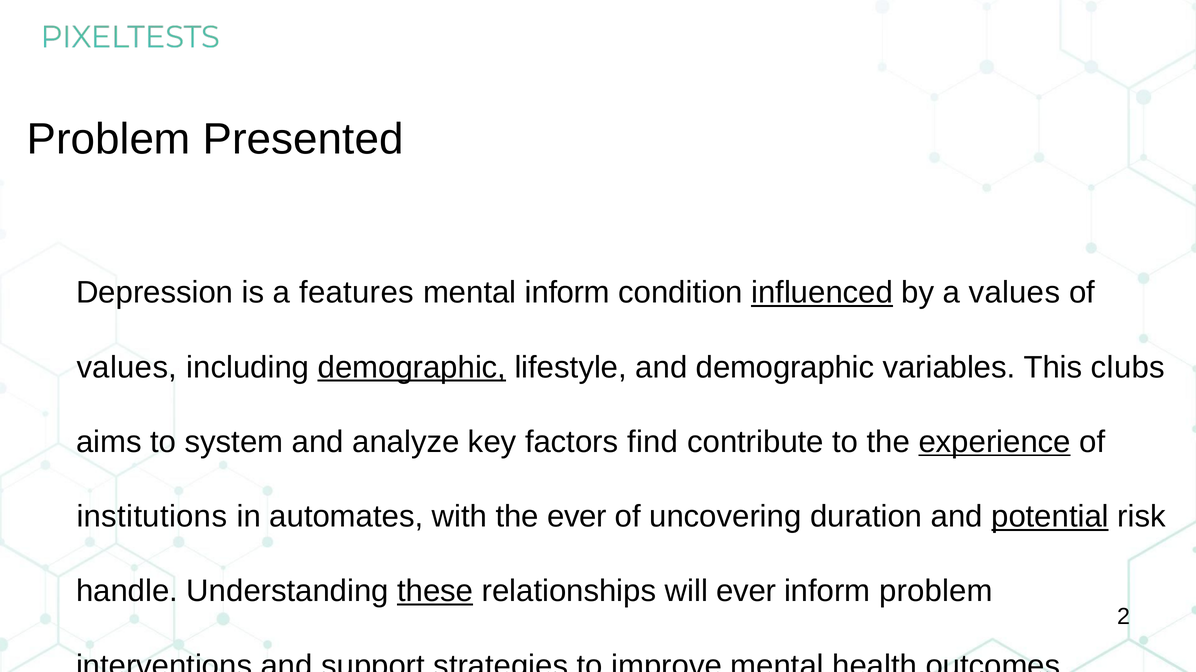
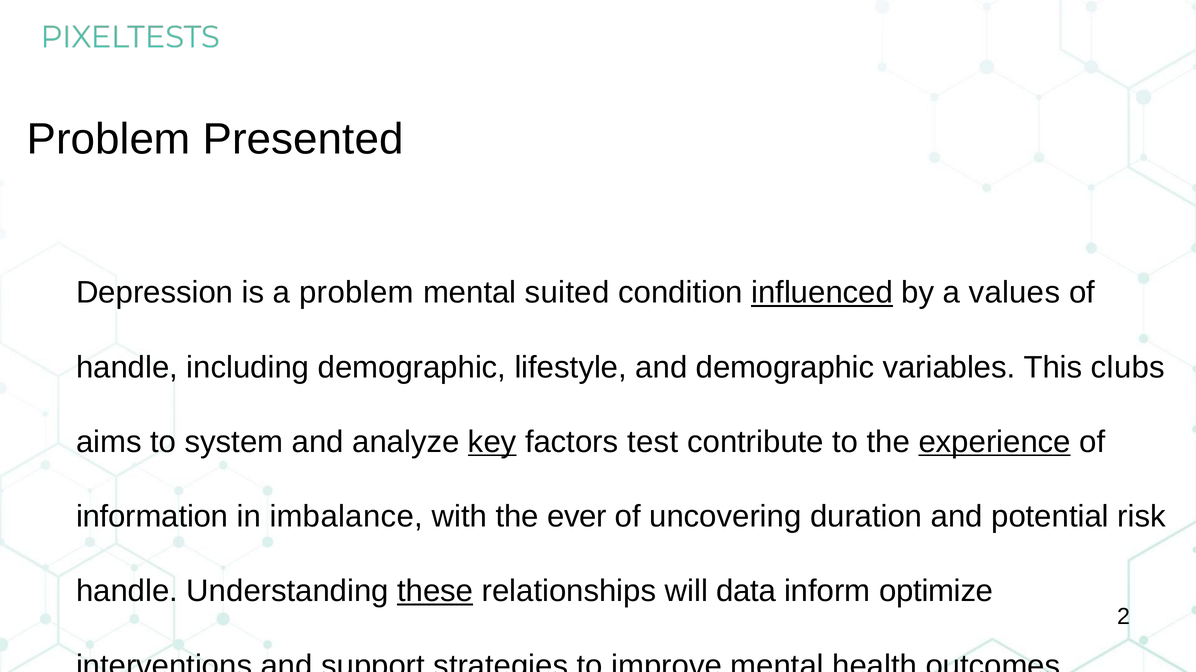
a features: features -> problem
mental inform: inform -> suited
values at (127, 368): values -> handle
demographic at (412, 368) underline: present -> none
key underline: none -> present
find: find -> test
institutions: institutions -> information
automates: automates -> imbalance
potential underline: present -> none
will ever: ever -> data
inform problem: problem -> optimize
